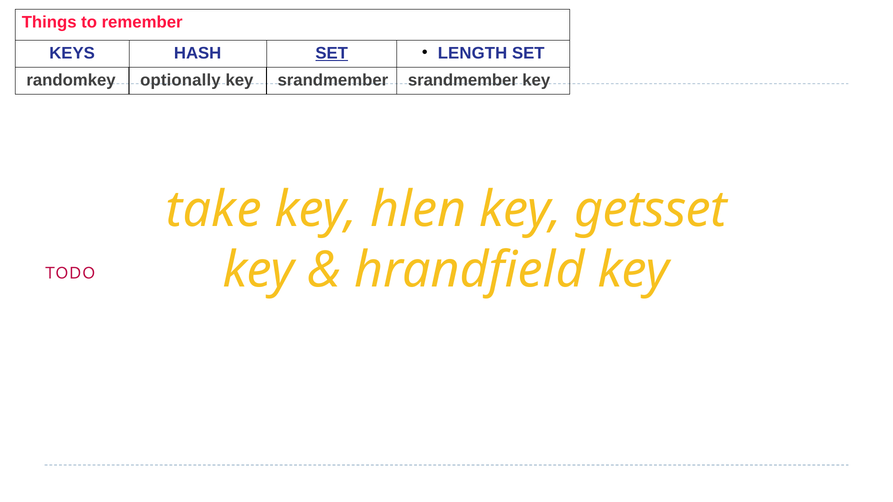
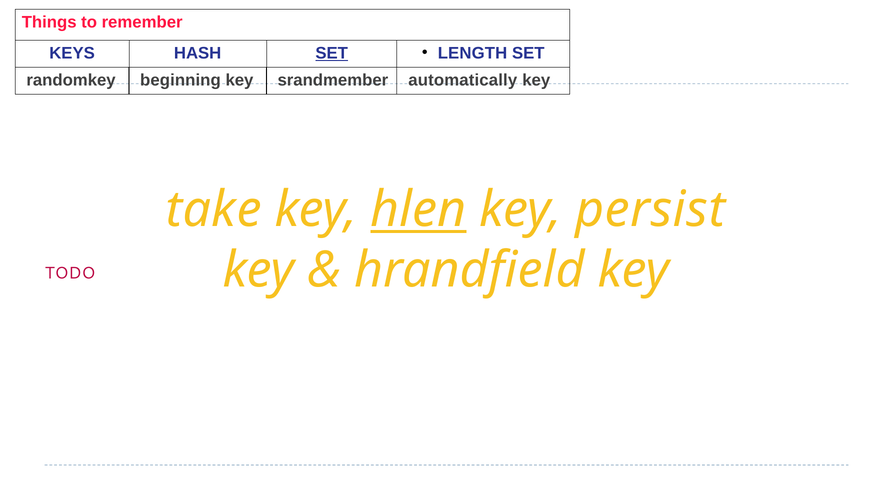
optionally: optionally -> beginning
srandmember srandmember: srandmember -> automatically
hlen underline: none -> present
getsset: getsset -> persist
